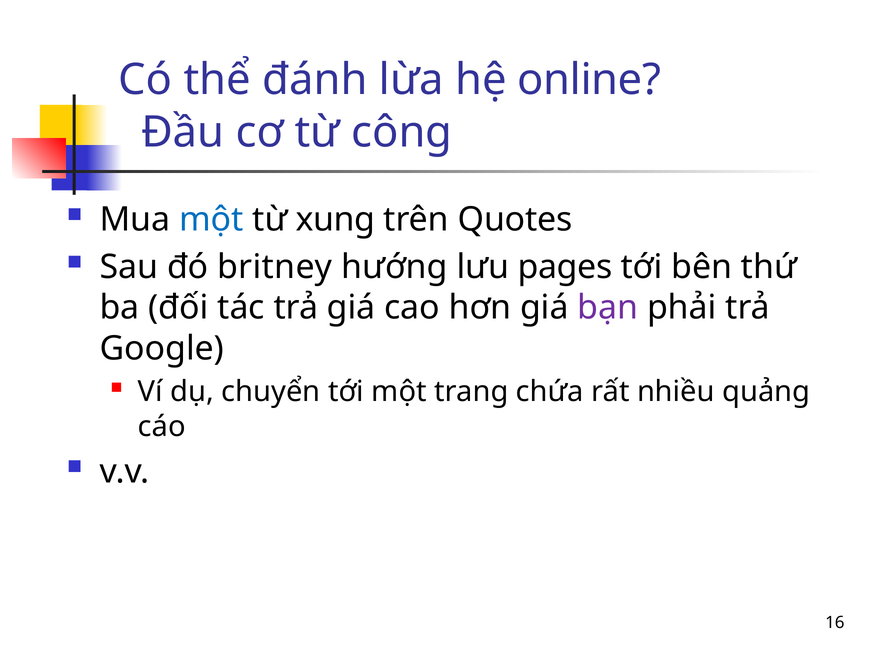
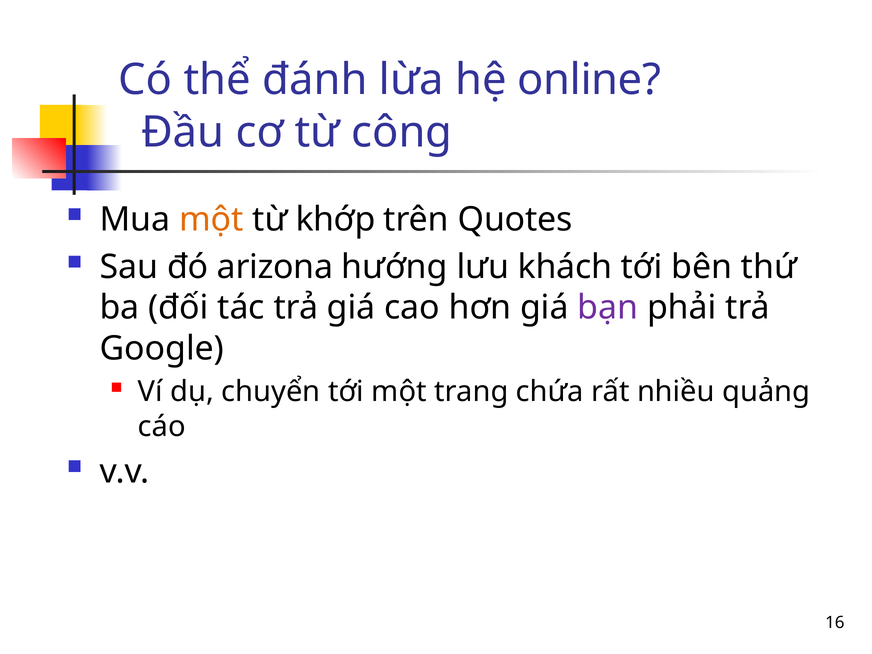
một at (211, 220) colour: blue -> orange
xung: xung -> khớp
britney: britney -> arizona
pages: pages -> khách
